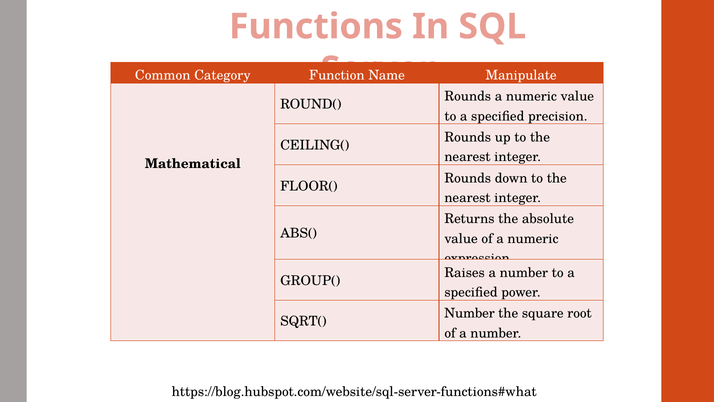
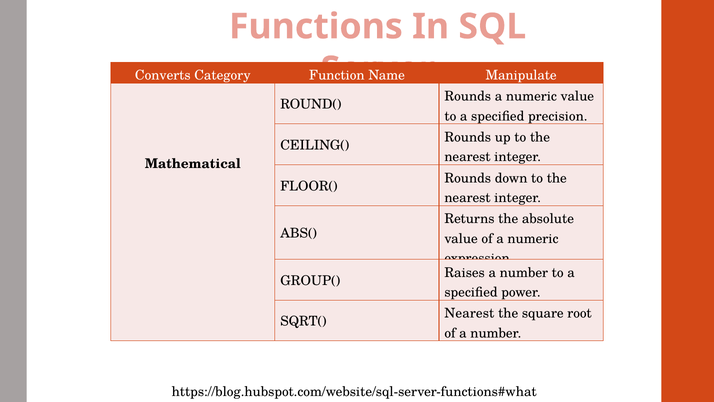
Common: Common -> Converts
Number at (470, 313): Number -> Nearest
